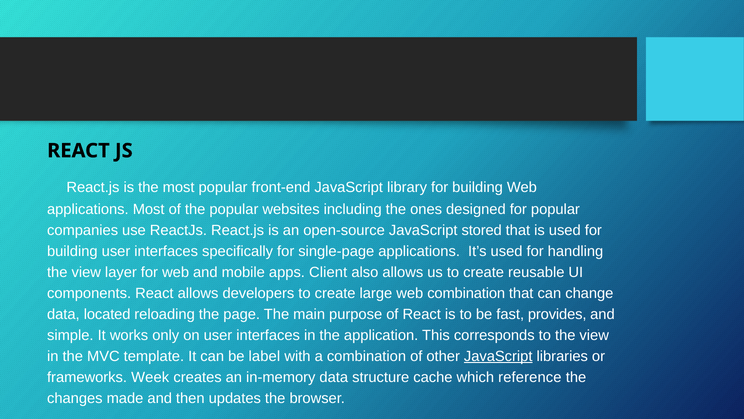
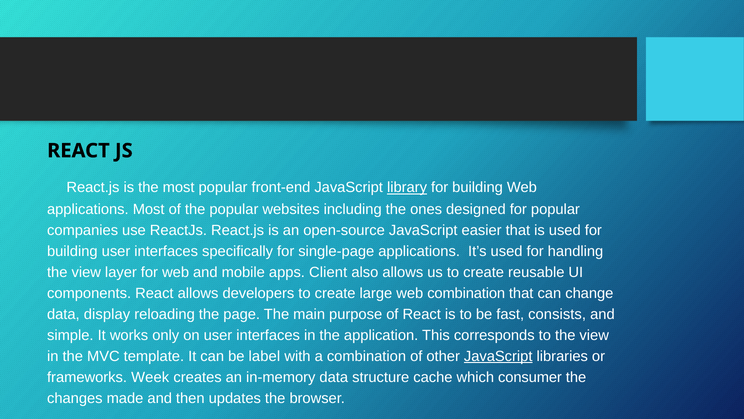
library underline: none -> present
stored: stored -> easier
located: located -> display
provides: provides -> consists
reference: reference -> consumer
